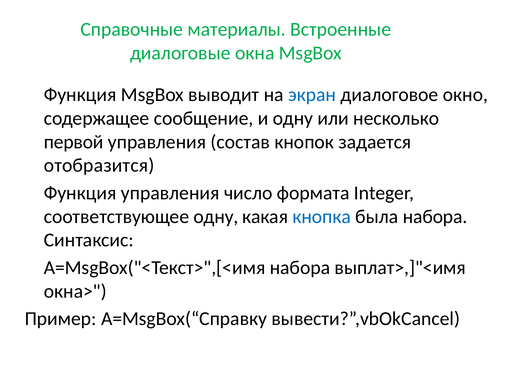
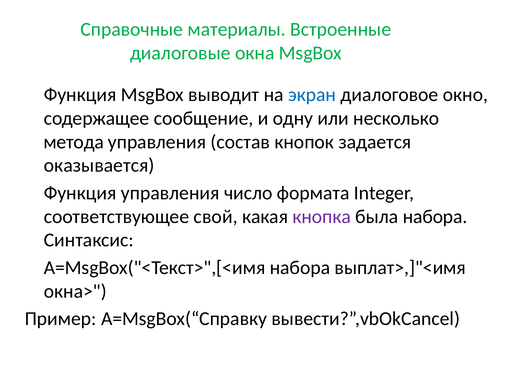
первой: первой -> метода
отобразится: отобразится -> оказывается
соответствующее одну: одну -> свой
кнопка colour: blue -> purple
